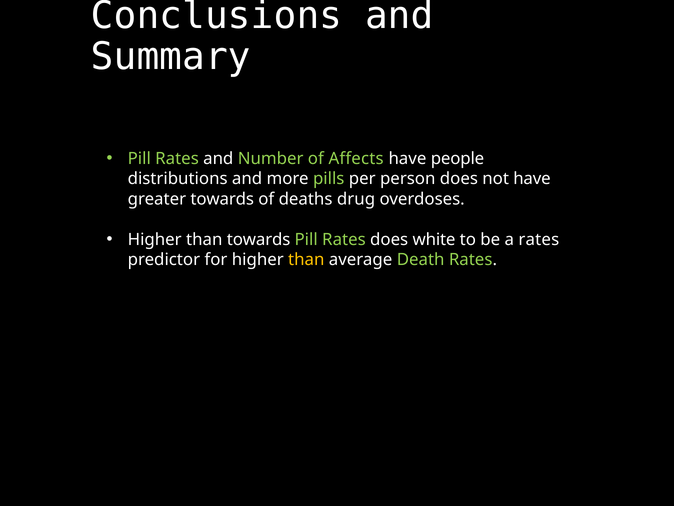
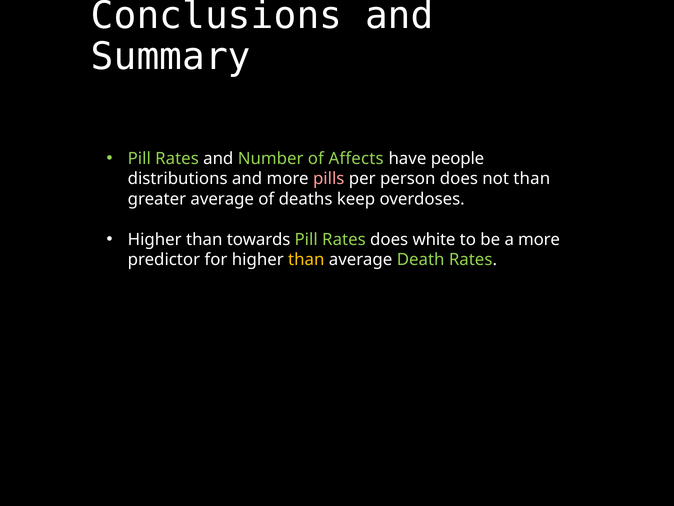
pills colour: light green -> pink
not have: have -> than
greater towards: towards -> average
drug: drug -> keep
a rates: rates -> more
